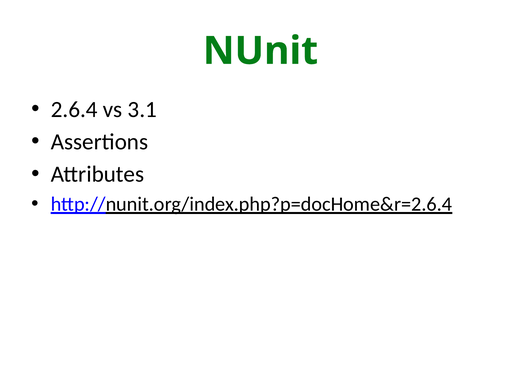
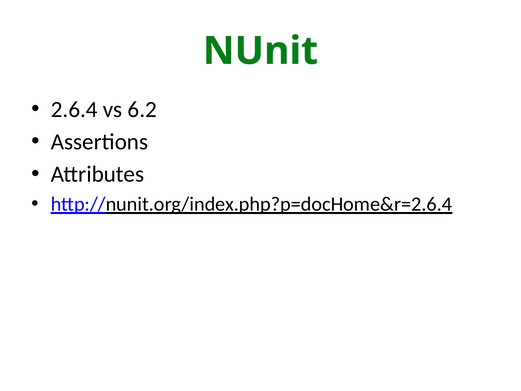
3.1: 3.1 -> 6.2
